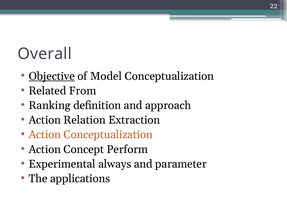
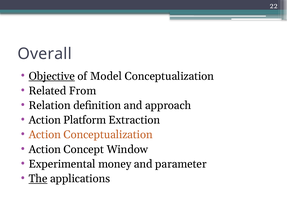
Ranking: Ranking -> Relation
Relation: Relation -> Platform
Perform: Perform -> Window
always: always -> money
The underline: none -> present
